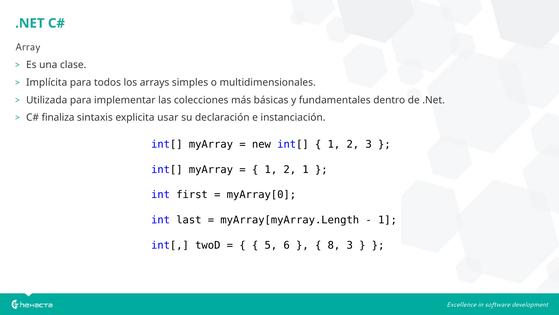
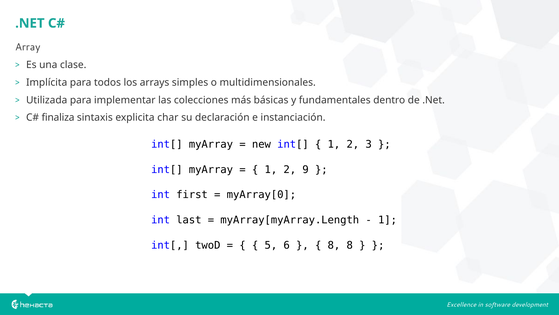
usar: usar -> char
2 1: 1 -> 9
8 3: 3 -> 8
